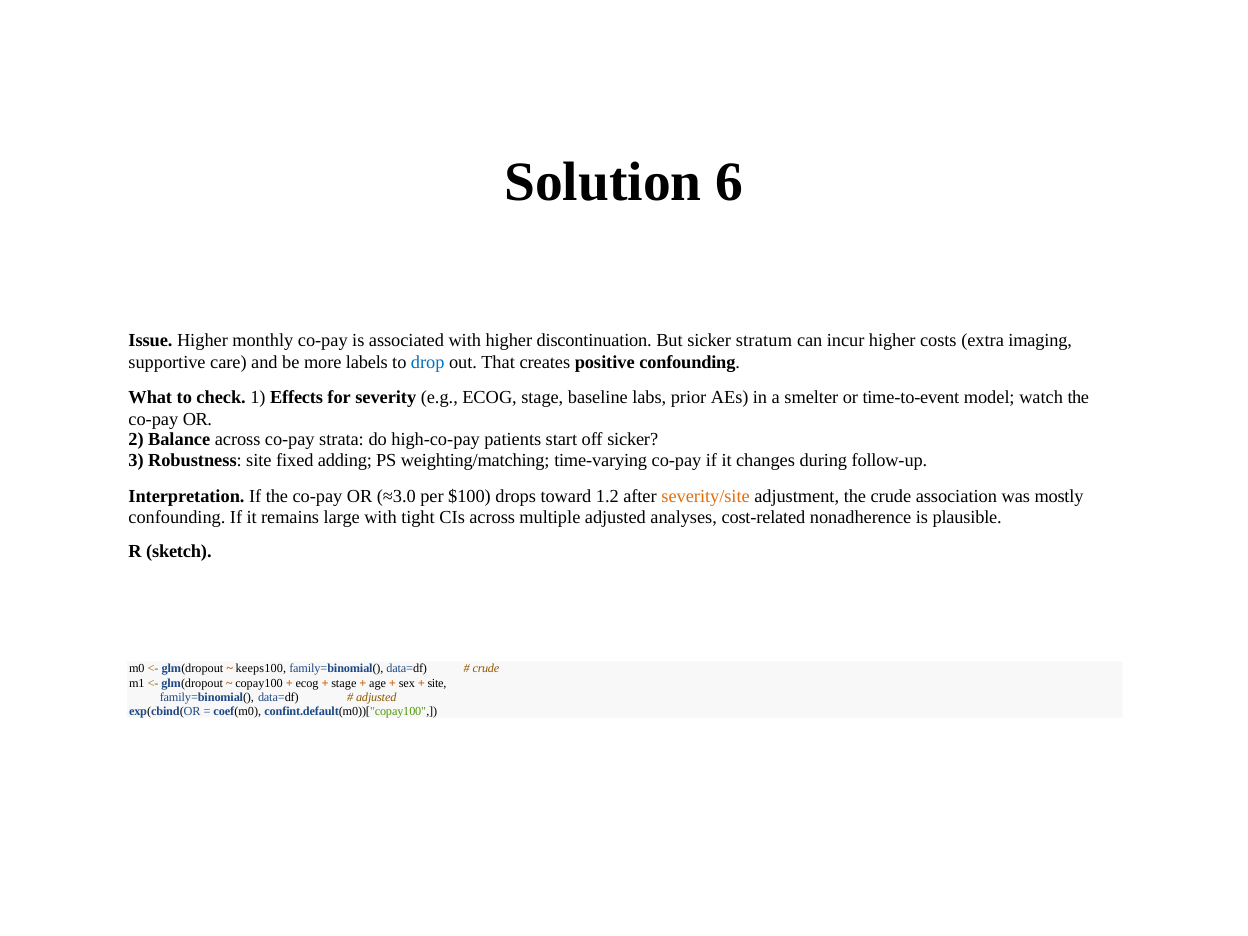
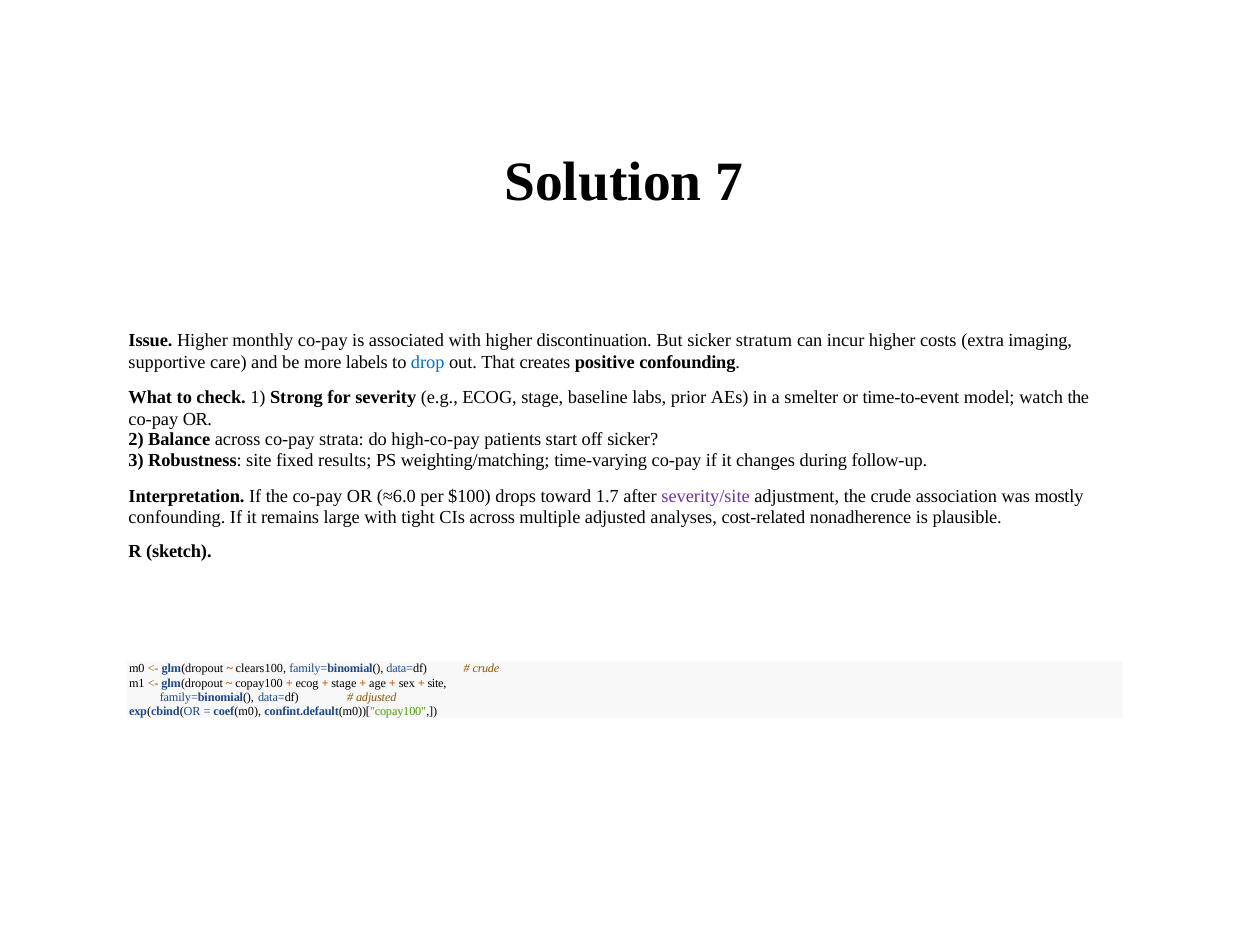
6: 6 -> 7
Effects: Effects -> Strong
adding: adding -> results
≈3.0: ≈3.0 -> ≈6.0
1.2: 1.2 -> 1.7
severity/site colour: orange -> purple
keeps100: keeps100 -> clears100
